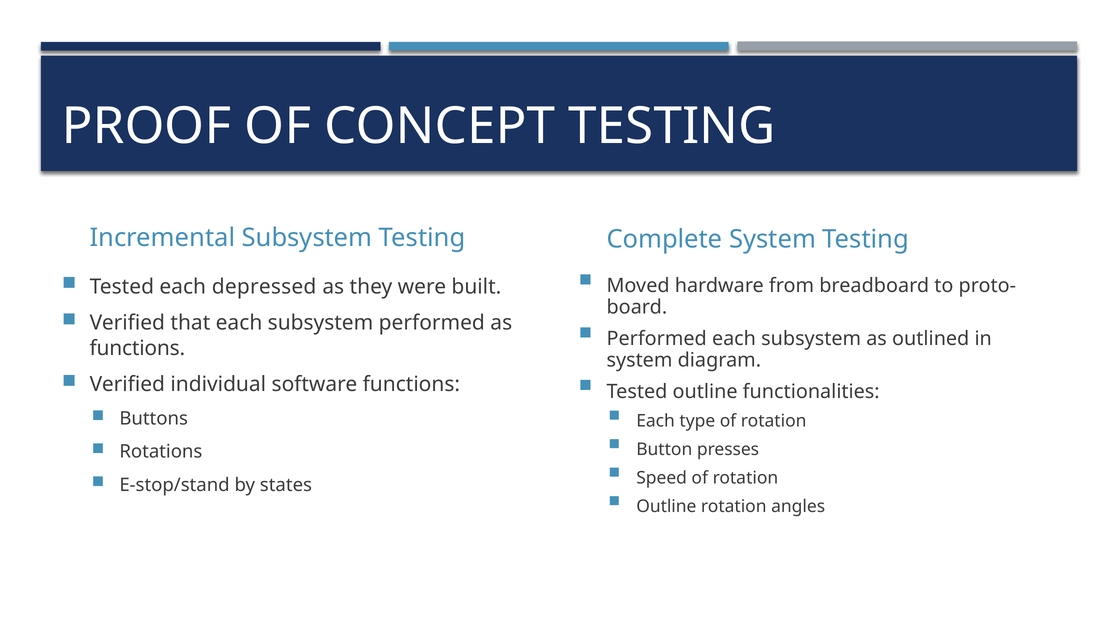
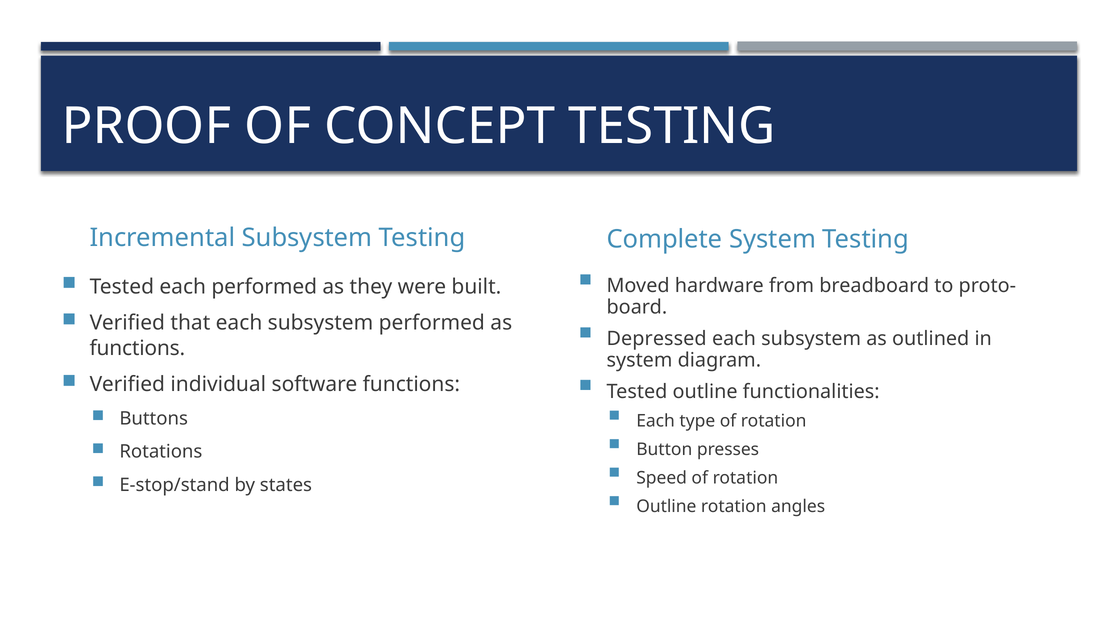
each depressed: depressed -> performed
Performed at (657, 339): Performed -> Depressed
